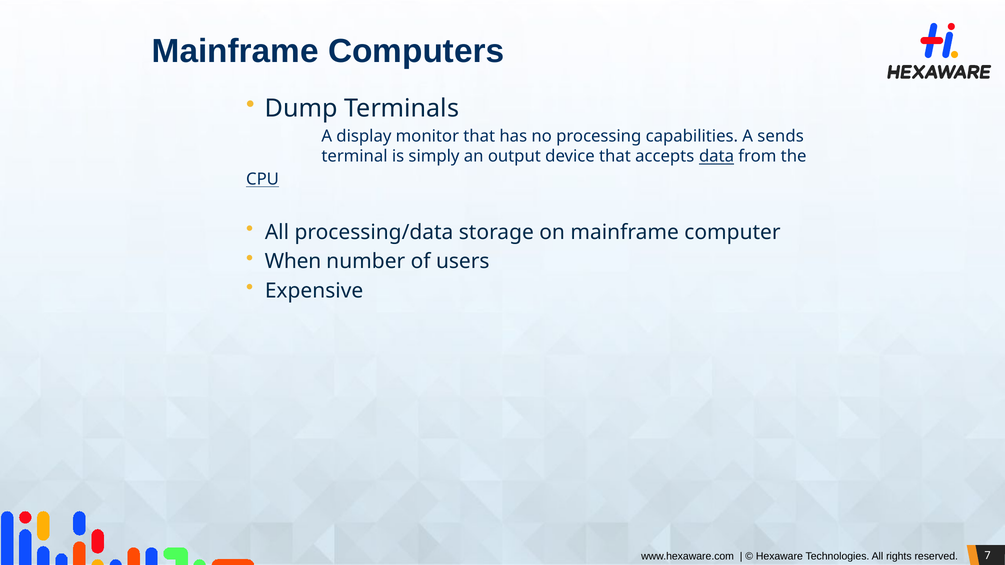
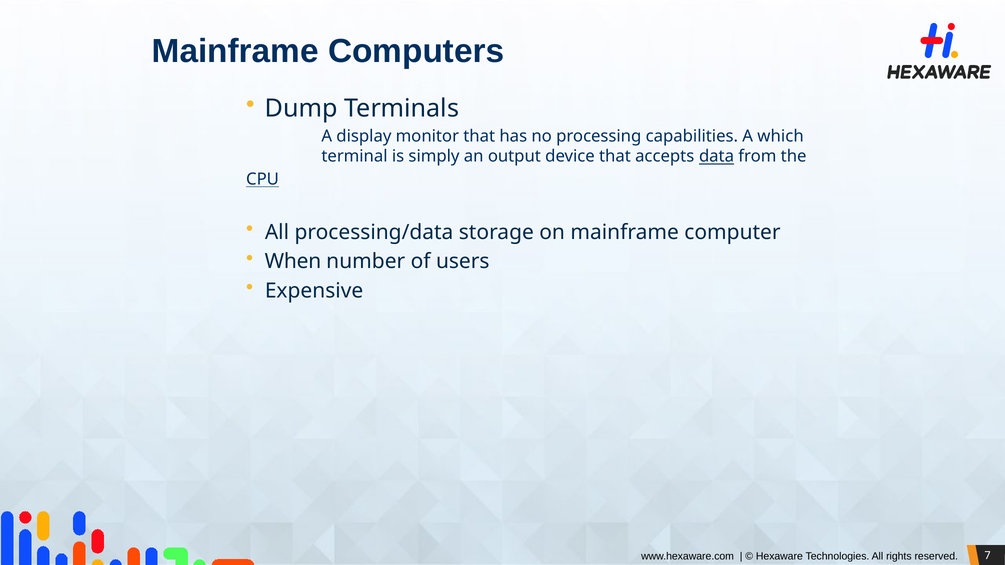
sends: sends -> which
